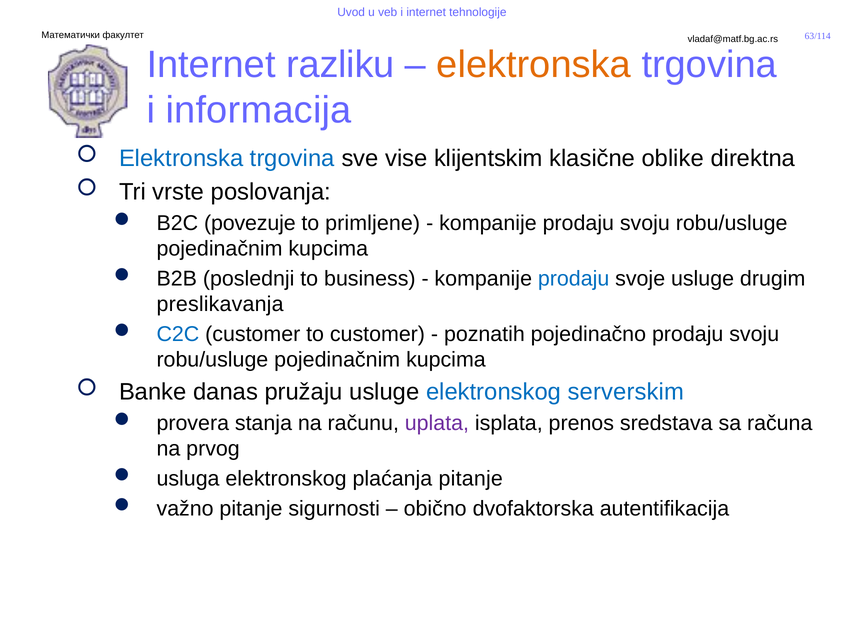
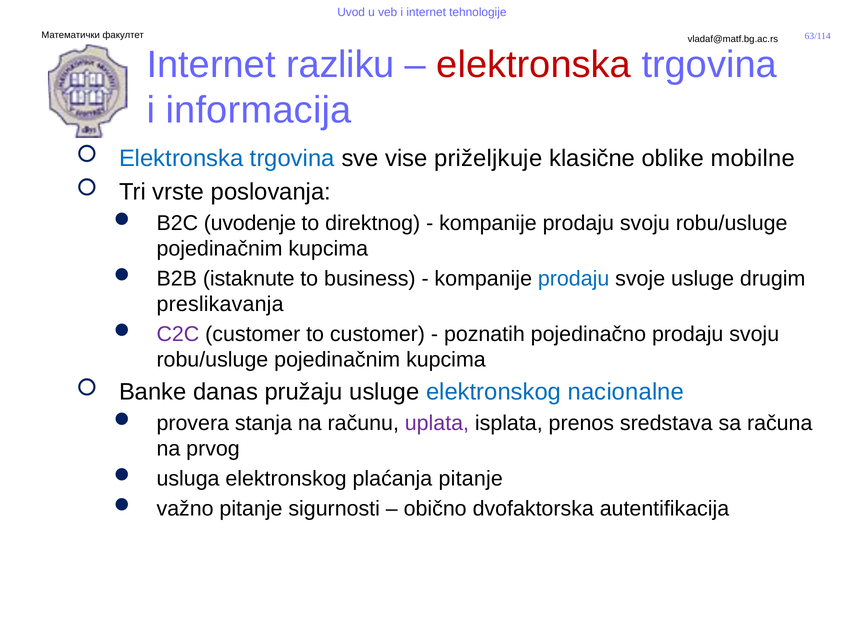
elektronska at (534, 65) colour: orange -> red
klijentskim: klijentskim -> priželjkuje
direktna: direktna -> mobilne
povezuje: povezuje -> uvodenje
primljene: primljene -> direktnog
poslednji: poslednji -> istaknute
C2C colour: blue -> purple
serverskim: serverskim -> nacionalne
